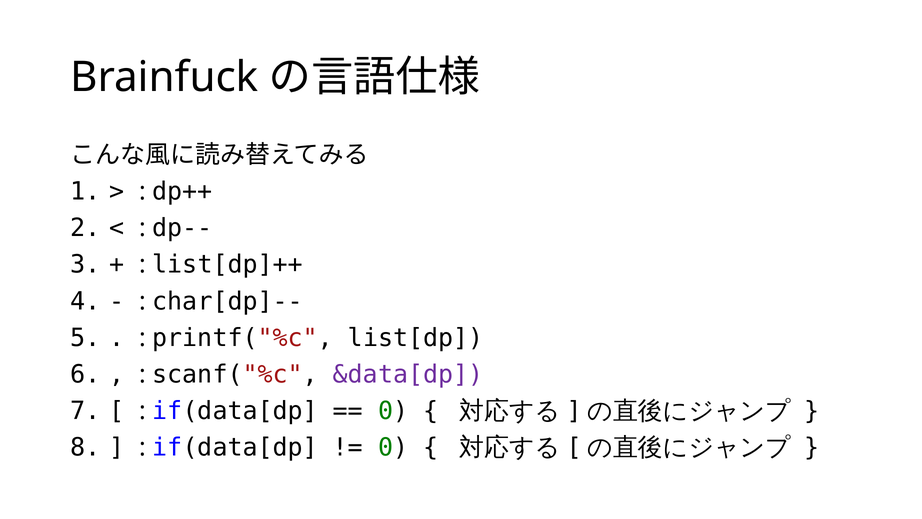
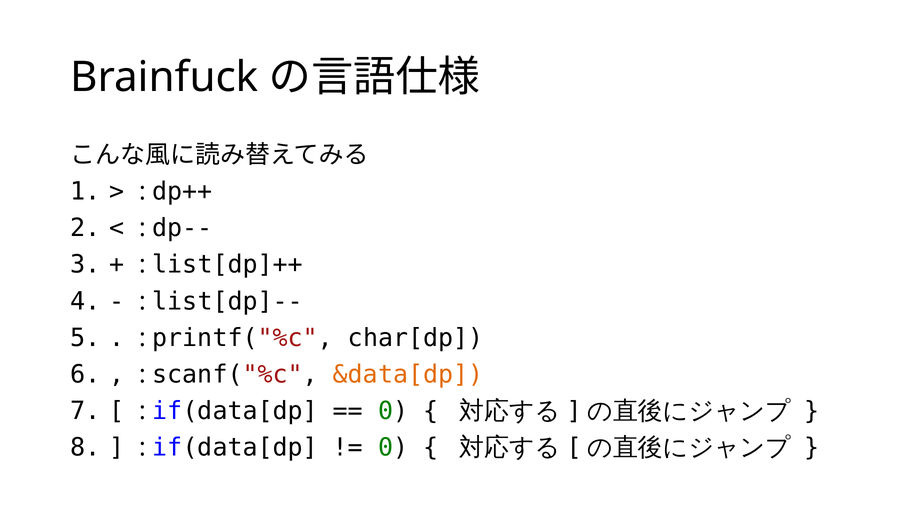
char[dp]--: char[dp]-- -> list[dp]--
list[dp: list[dp -> char[dp
&data[dp colour: purple -> orange
